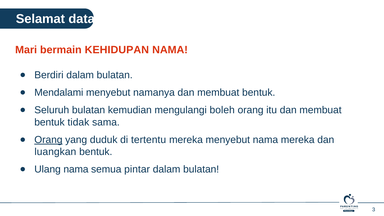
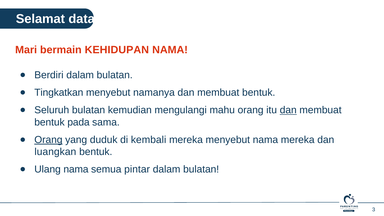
Mendalami: Mendalami -> Tingkatkan
boleh: boleh -> mahu
dan at (288, 110) underline: none -> present
tidak: tidak -> pada
tertentu: tertentu -> kembali
